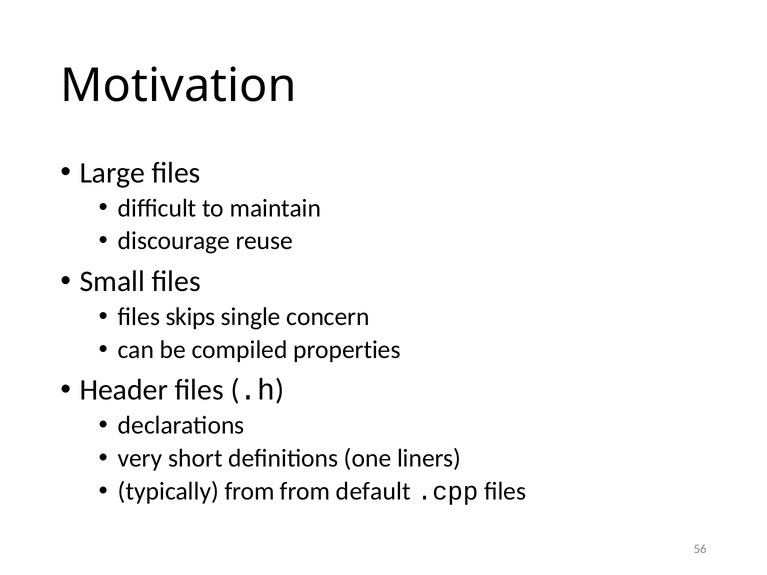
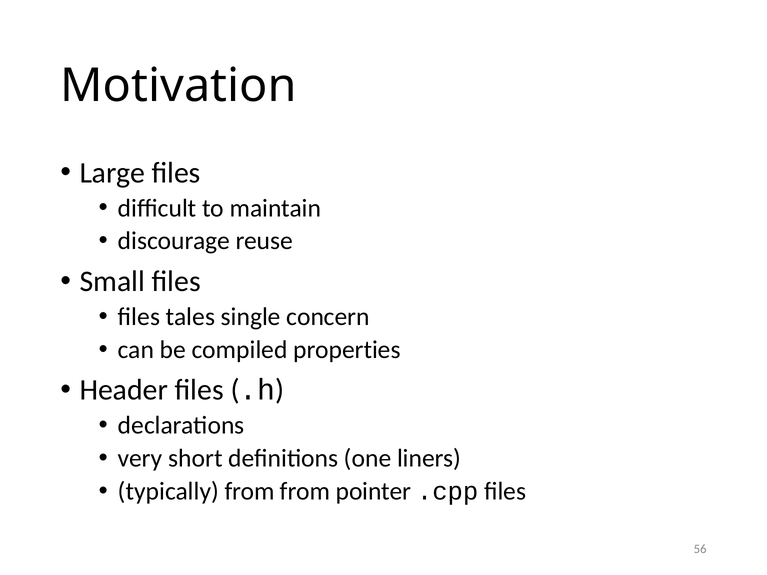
skips: skips -> tales
default: default -> pointer
